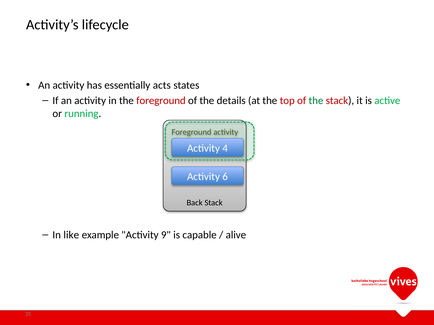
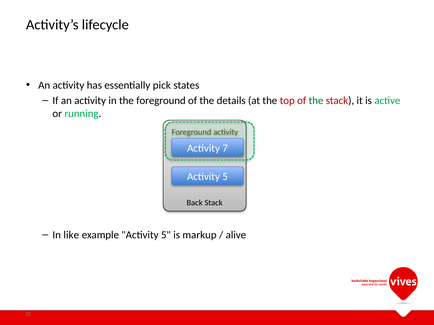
acts: acts -> pick
foreground at (161, 101) colour: red -> black
4: 4 -> 7
6 at (225, 177): 6 -> 5
example Activity 9: 9 -> 5
capable: capable -> markup
